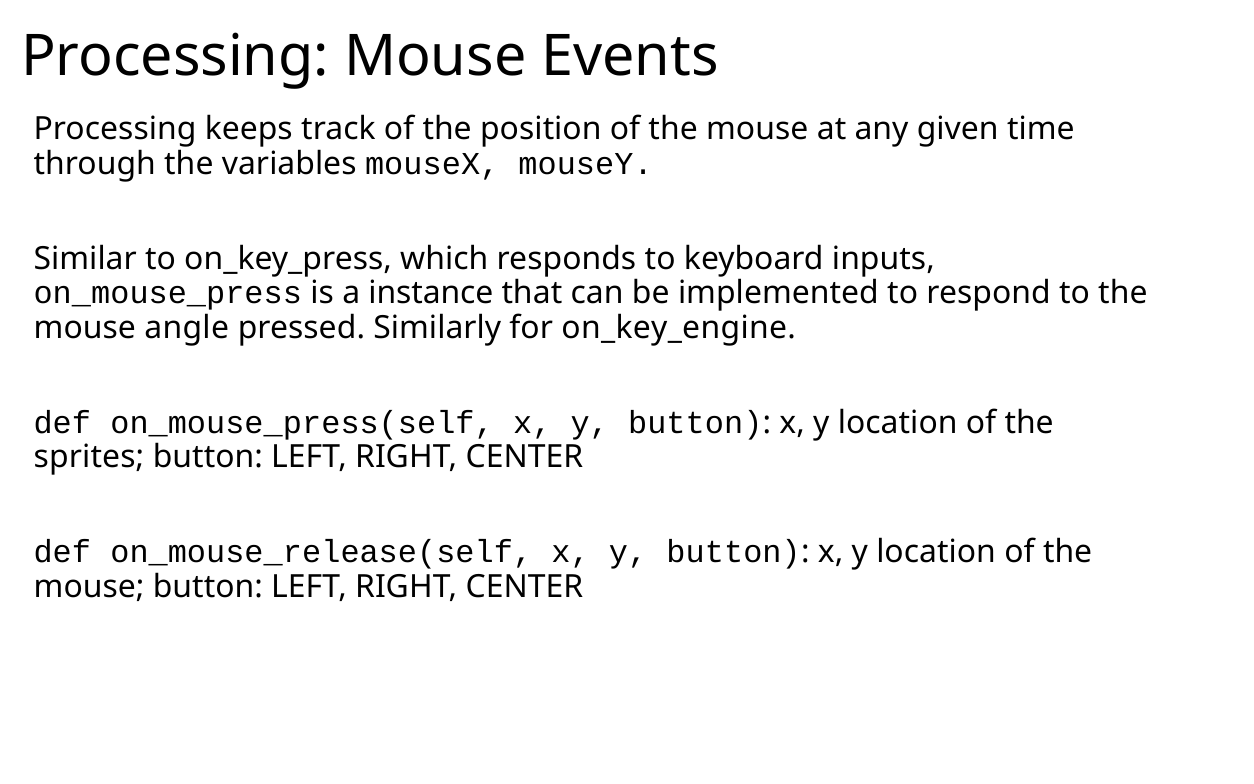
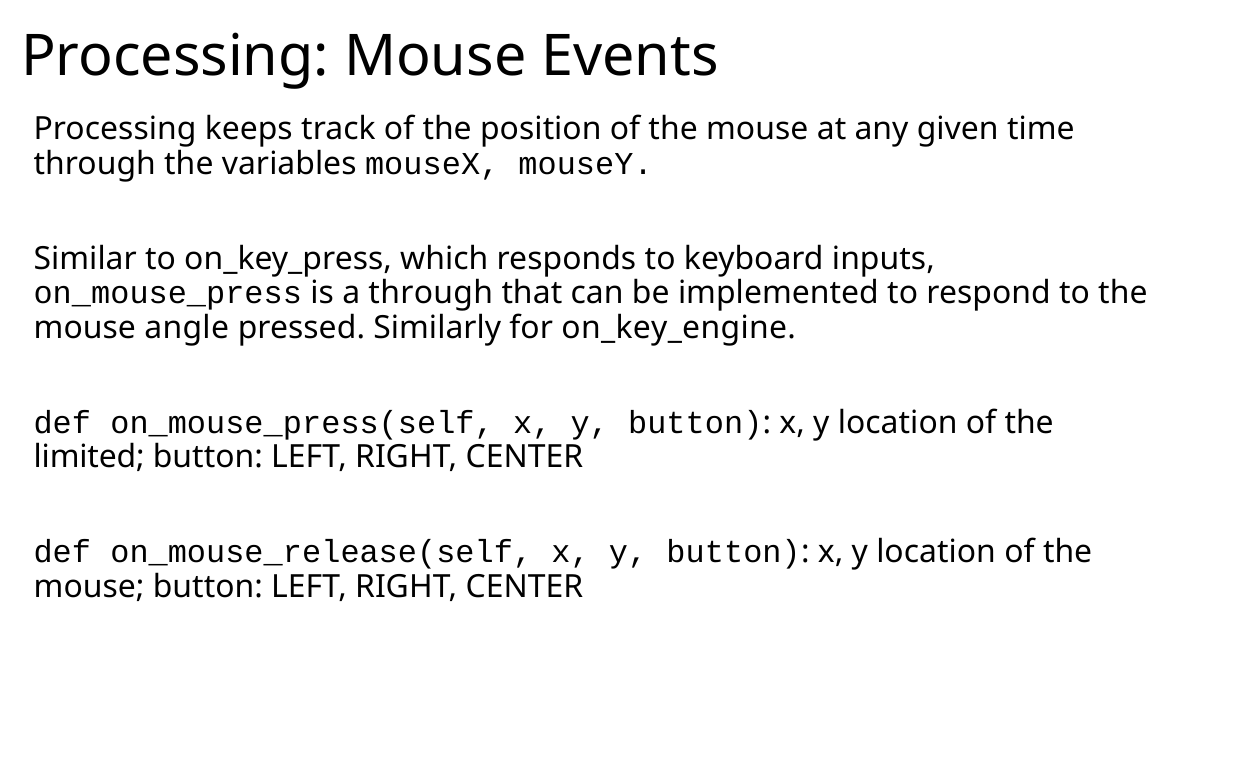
a instance: instance -> through
sprites: sprites -> limited
